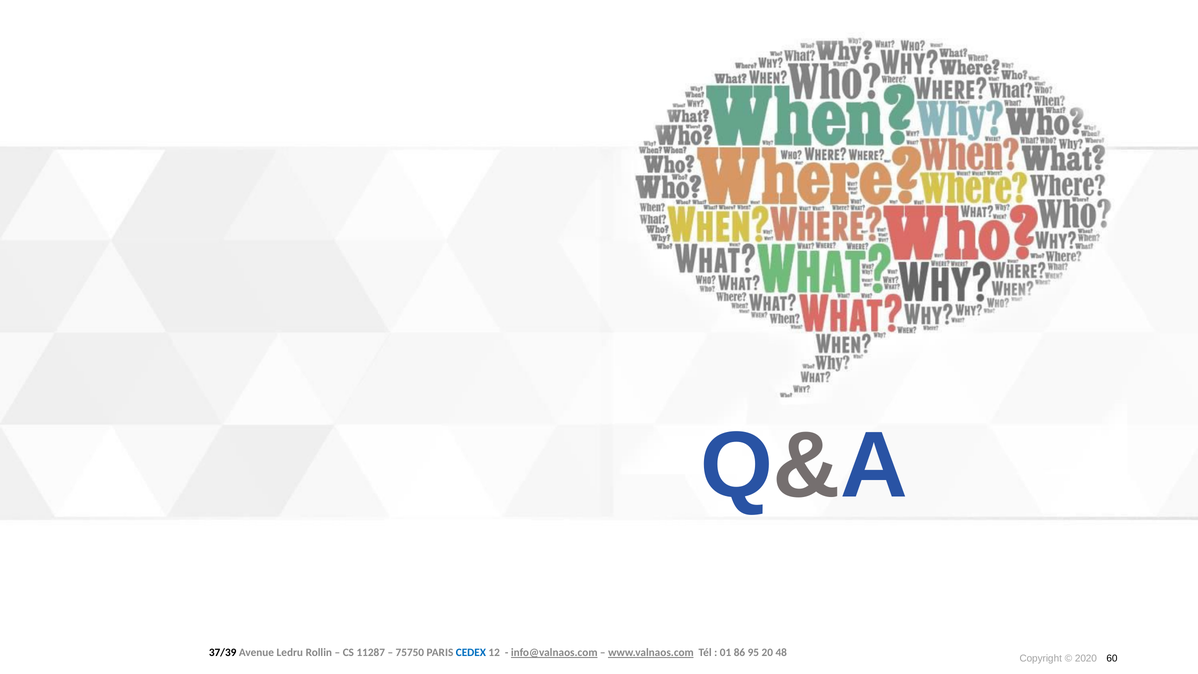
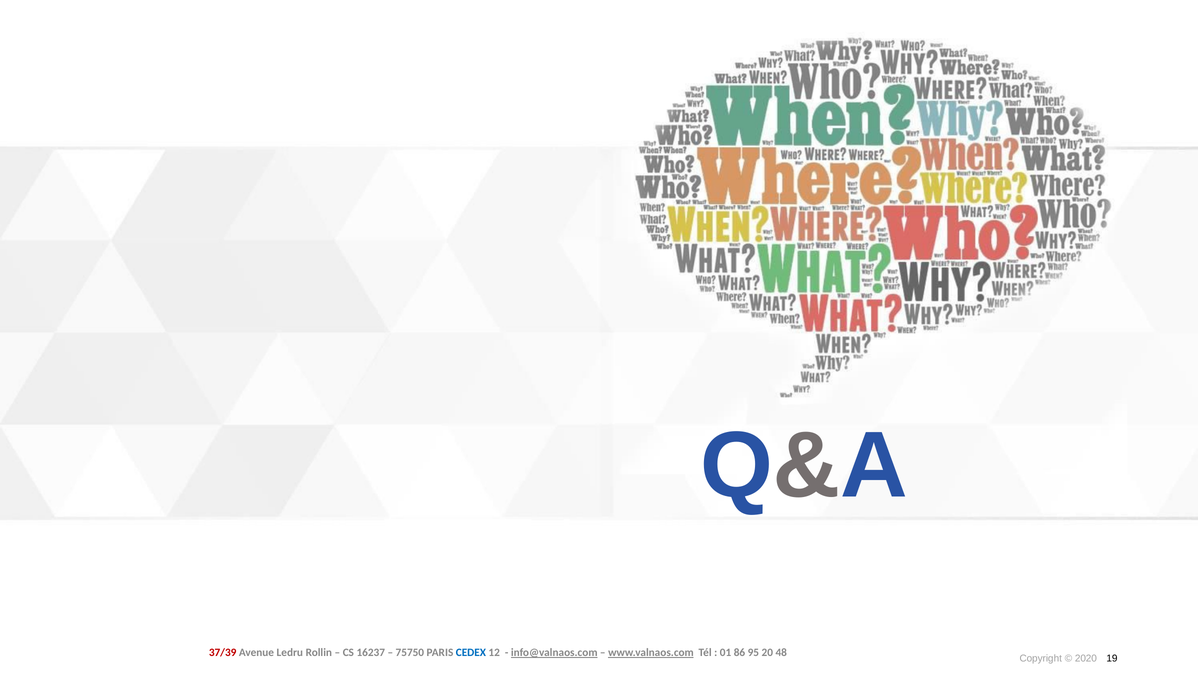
37/39 at (223, 653) colour: black -> red
11287: 11287 -> 16237
60: 60 -> 19
